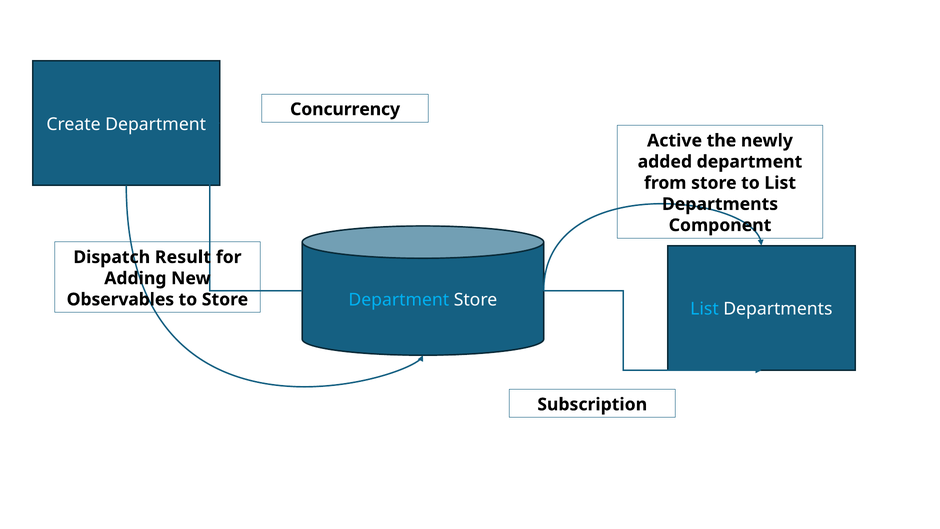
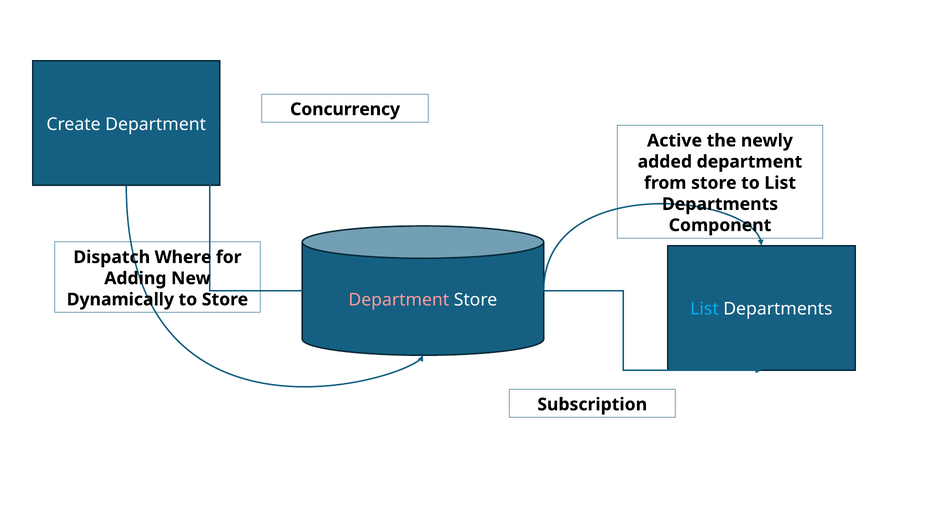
Result: Result -> Where
Department at (399, 300) colour: light blue -> pink
Observables: Observables -> Dynamically
